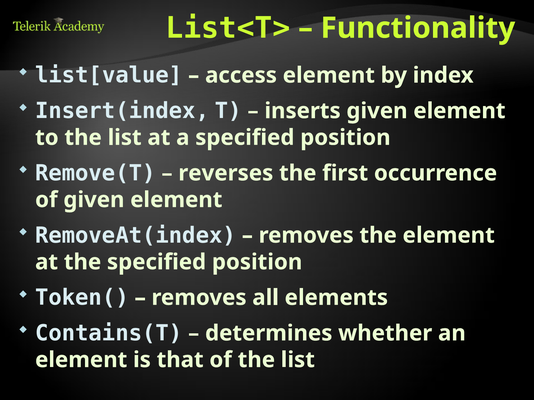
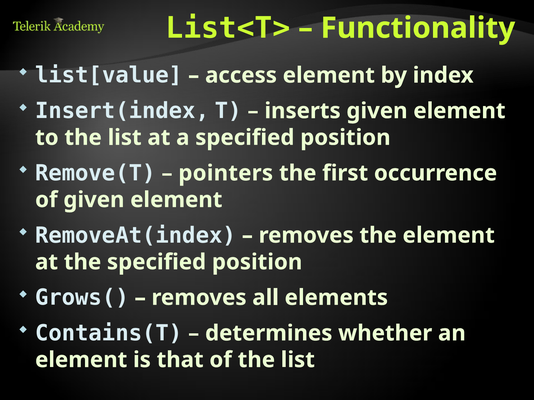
reverses: reverses -> pointers
Token(: Token( -> Grows(
